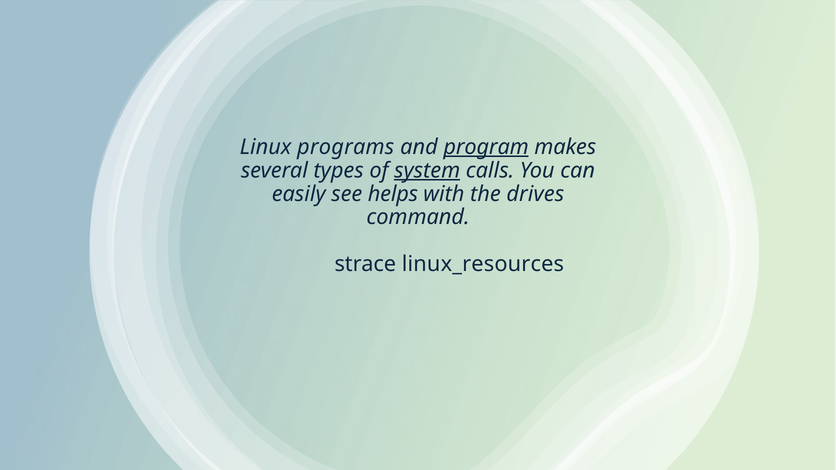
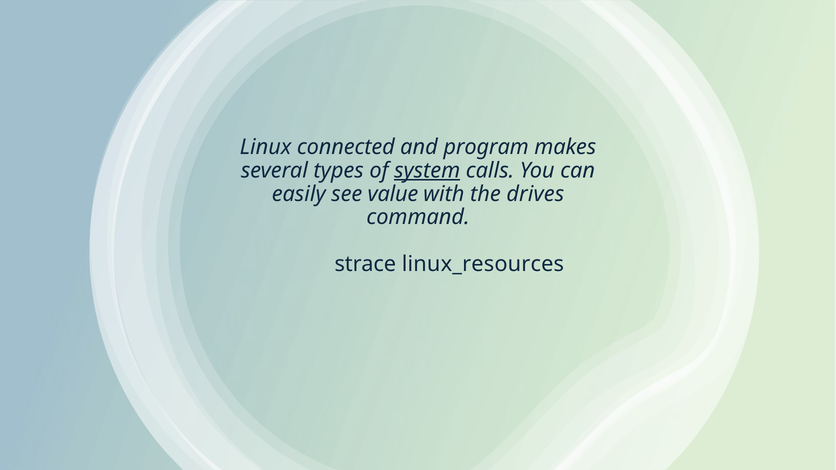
programs: programs -> connected
program underline: present -> none
helps: helps -> value
